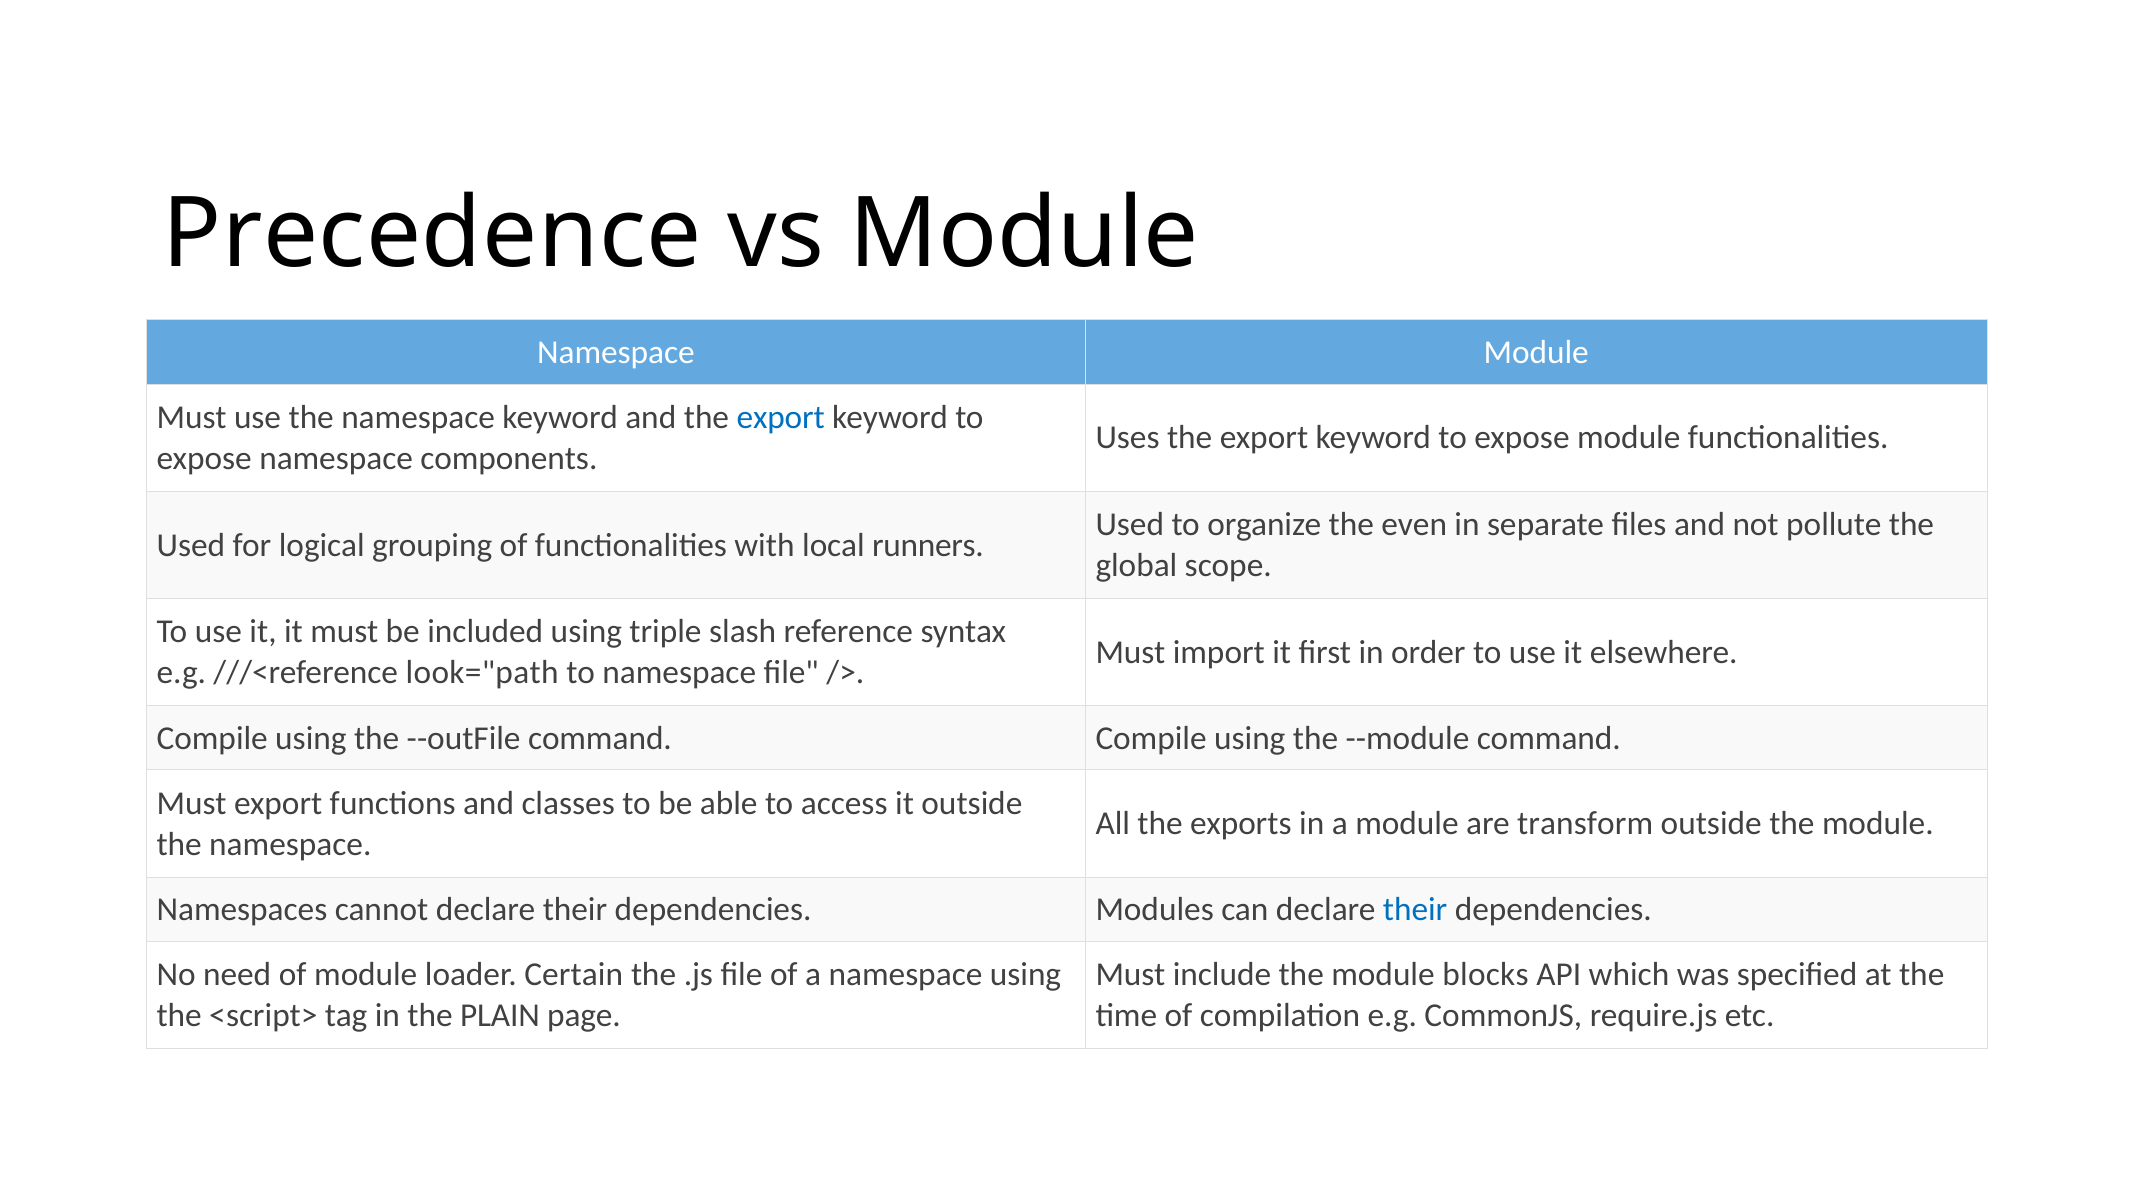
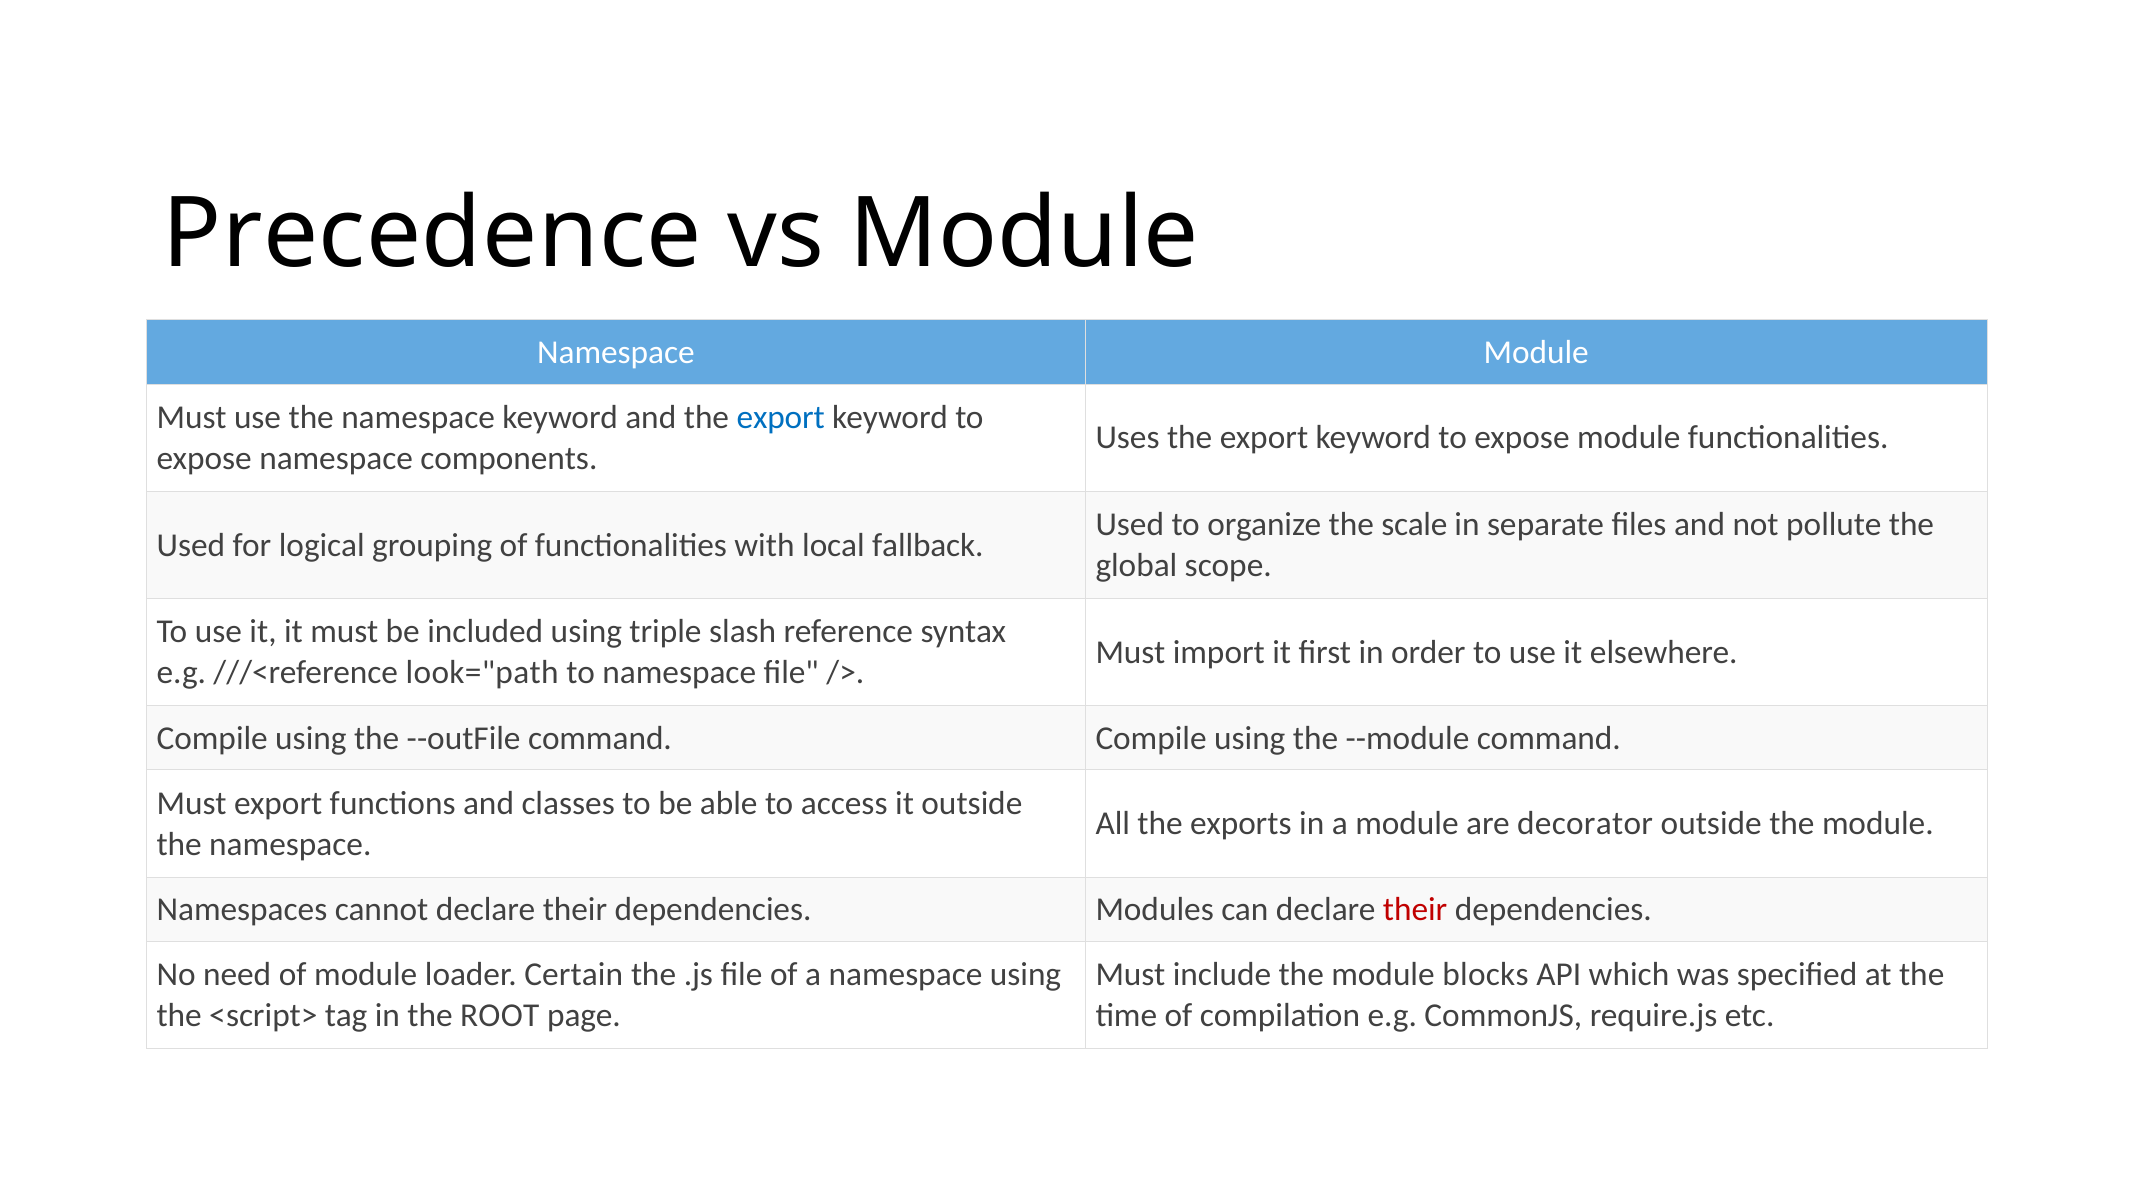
even: even -> scale
runners: runners -> fallback
transform: transform -> decorator
their at (1415, 909) colour: blue -> red
PLAIN: PLAIN -> ROOT
